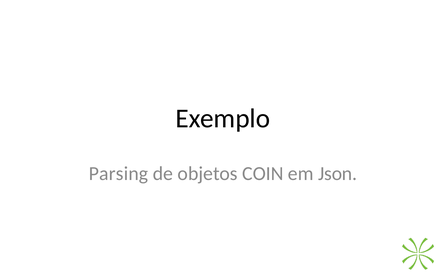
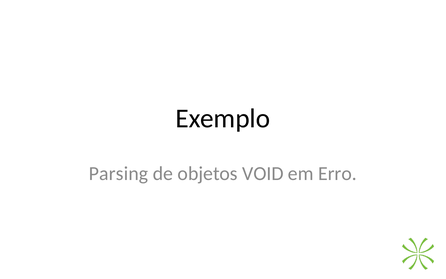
COIN: COIN -> VOID
Json: Json -> Erro
